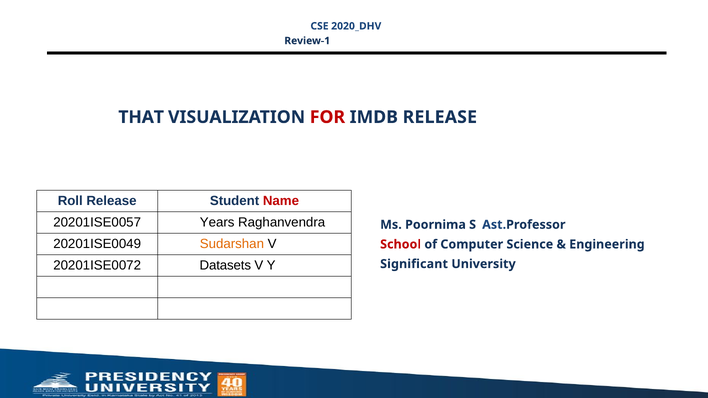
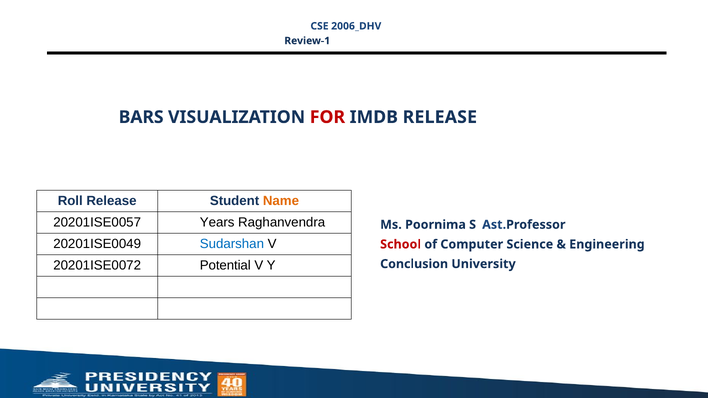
2020_DHV: 2020_DHV -> 2006_DHV
THAT: THAT -> BARS
Name colour: red -> orange
Sudarshan colour: orange -> blue
Datasets: Datasets -> Potential
Significant: Significant -> Conclusion
